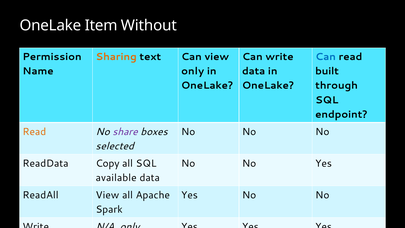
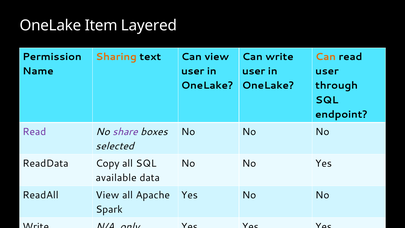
Without: Without -> Layered
Can at (326, 57) colour: blue -> orange
only at (193, 71): only -> user
data at (254, 71): data -> user
built at (327, 71): built -> user
Read at (34, 132) colour: orange -> purple
